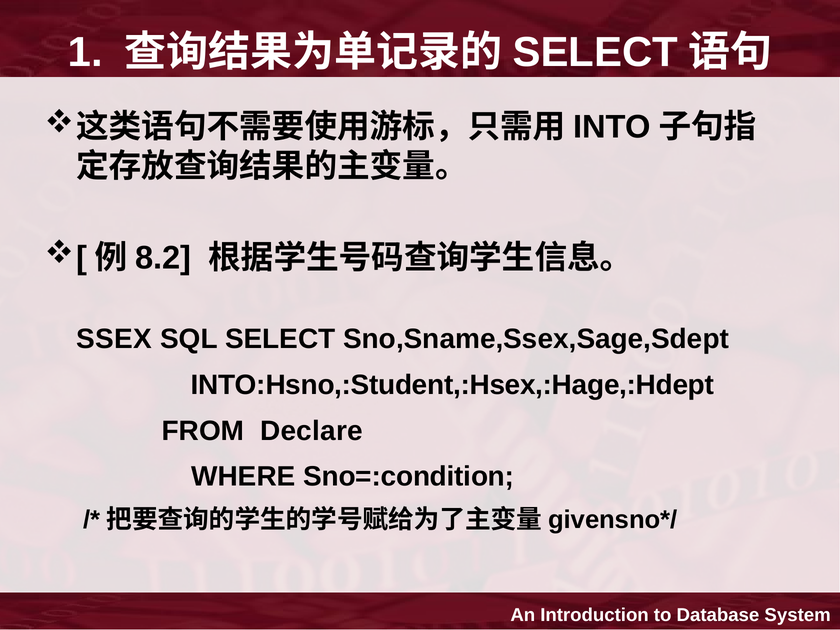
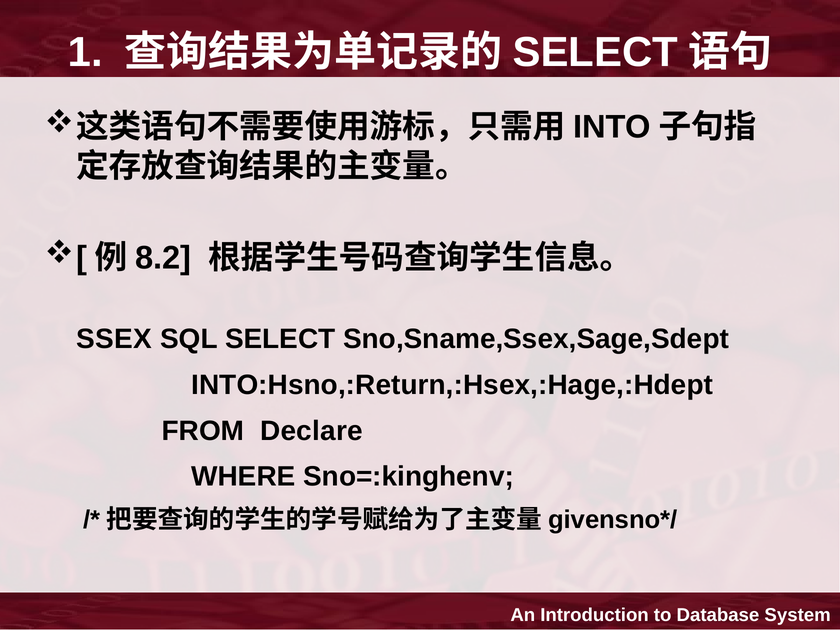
INTO:Hsno,:Student,:Hsex,:Hage,:Hdept: INTO:Hsno,:Student,:Hsex,:Hage,:Hdept -> INTO:Hsno,:Return,:Hsex,:Hage,:Hdept
Sno=:condition: Sno=:condition -> Sno=:kinghenv
